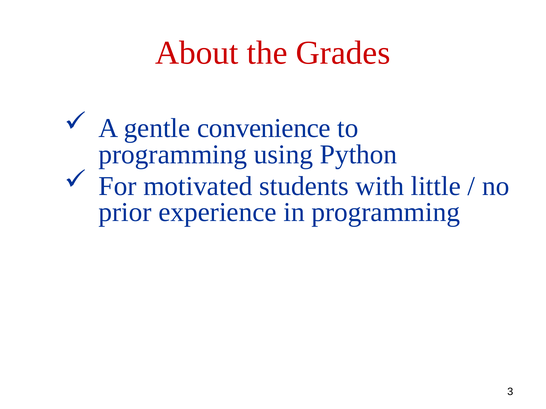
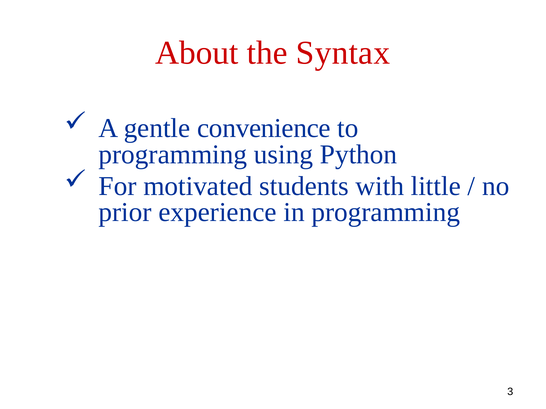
Grades: Grades -> Syntax
